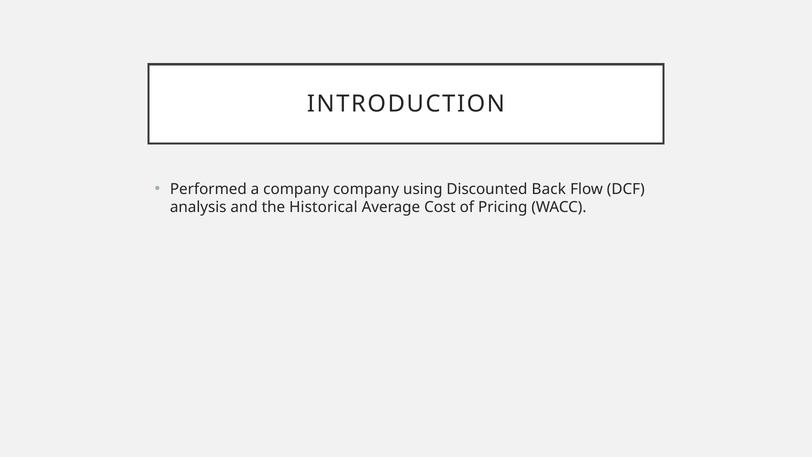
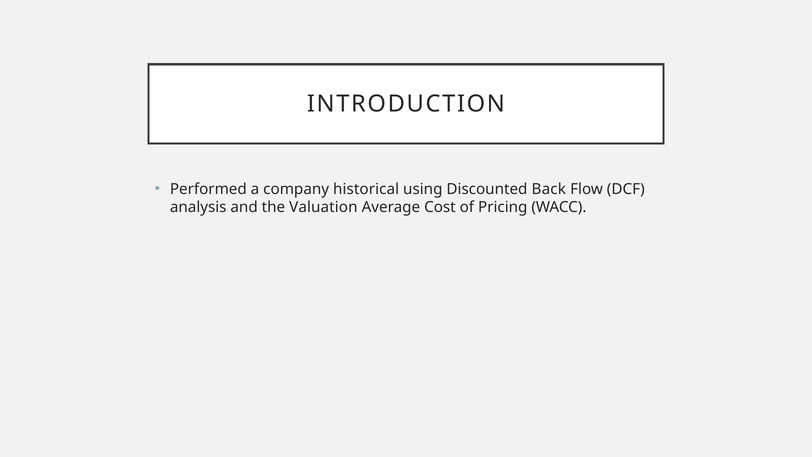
company company: company -> historical
Historical: Historical -> Valuation
